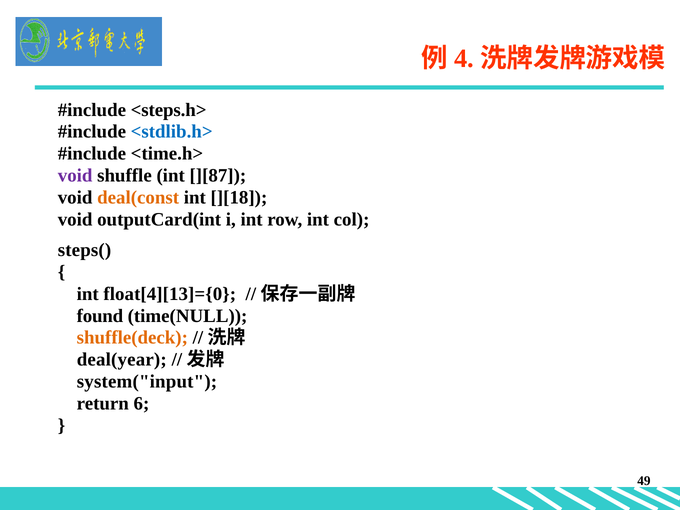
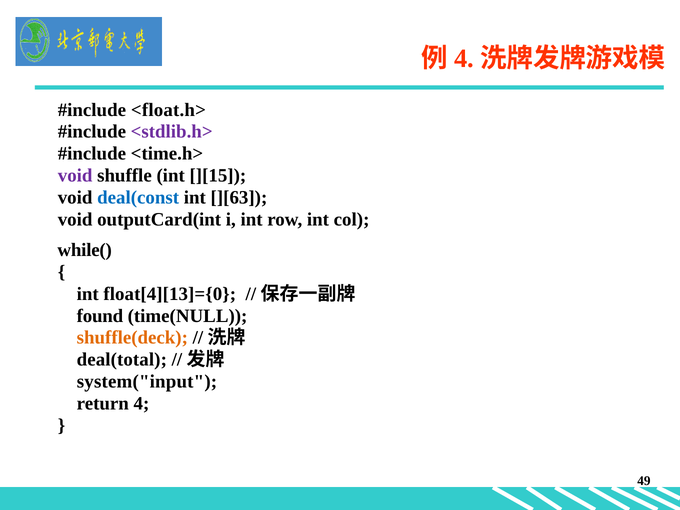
<steps.h>: <steps.h> -> <float.h>
<stdlib.h> colour: blue -> purple
][87: ][87 -> ][15
deal(const colour: orange -> blue
][18: ][18 -> ][63
steps(: steps( -> while(
deal(year: deal(year -> deal(total
return 6: 6 -> 4
